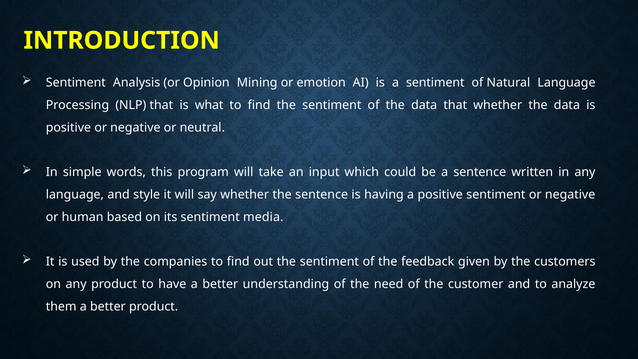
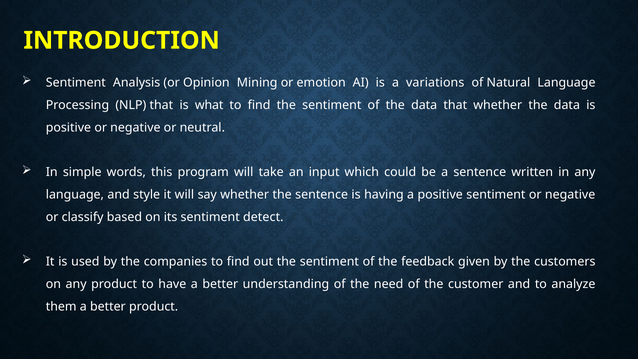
a sentiment: sentiment -> variations
human: human -> classify
media: media -> detect
